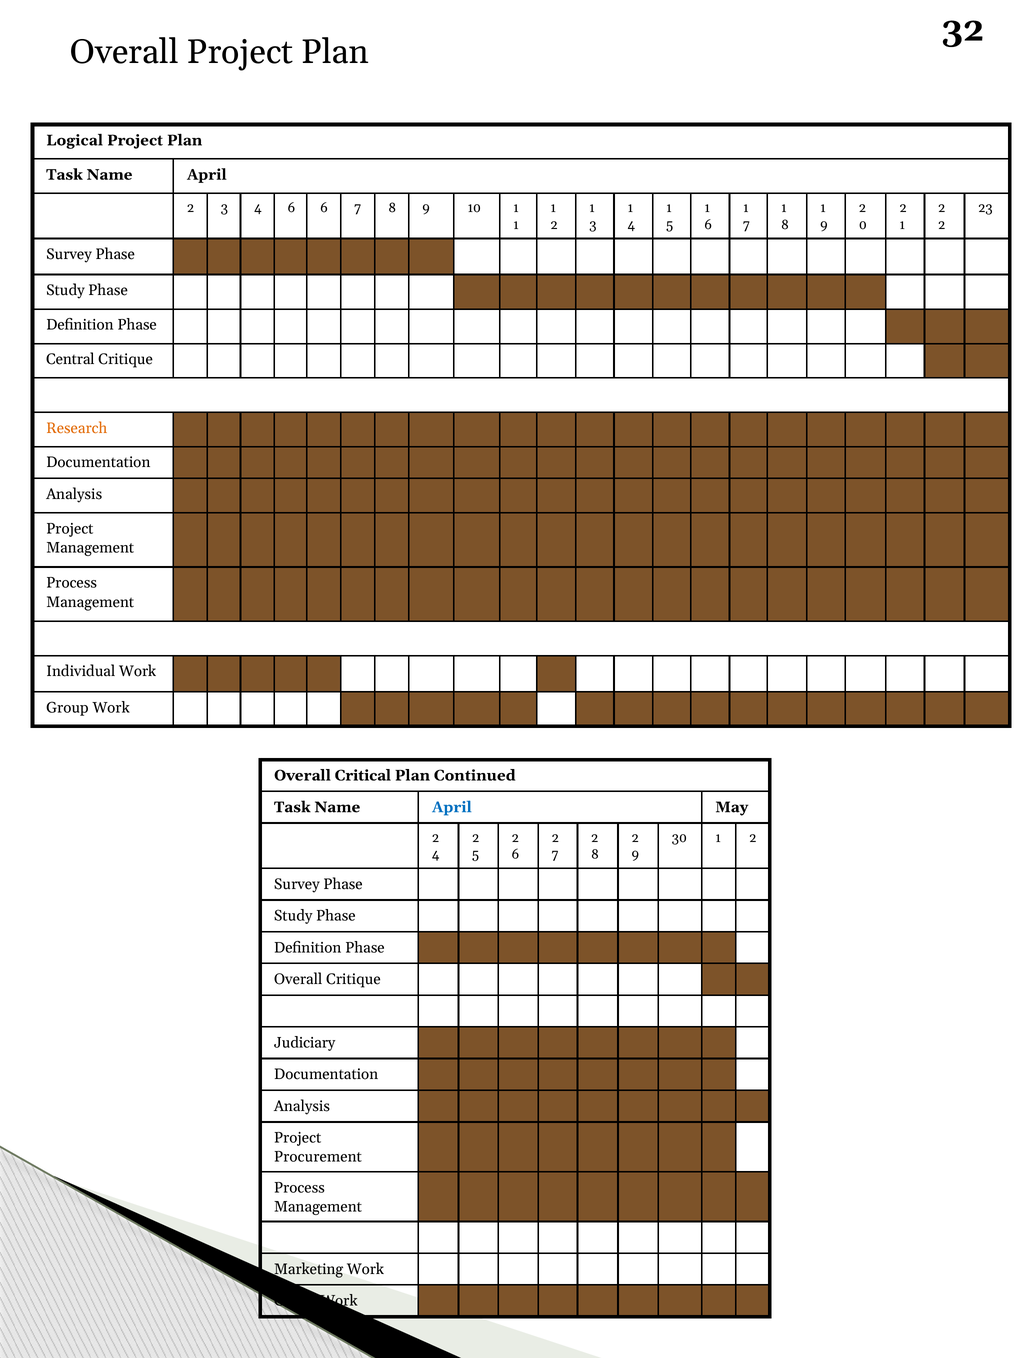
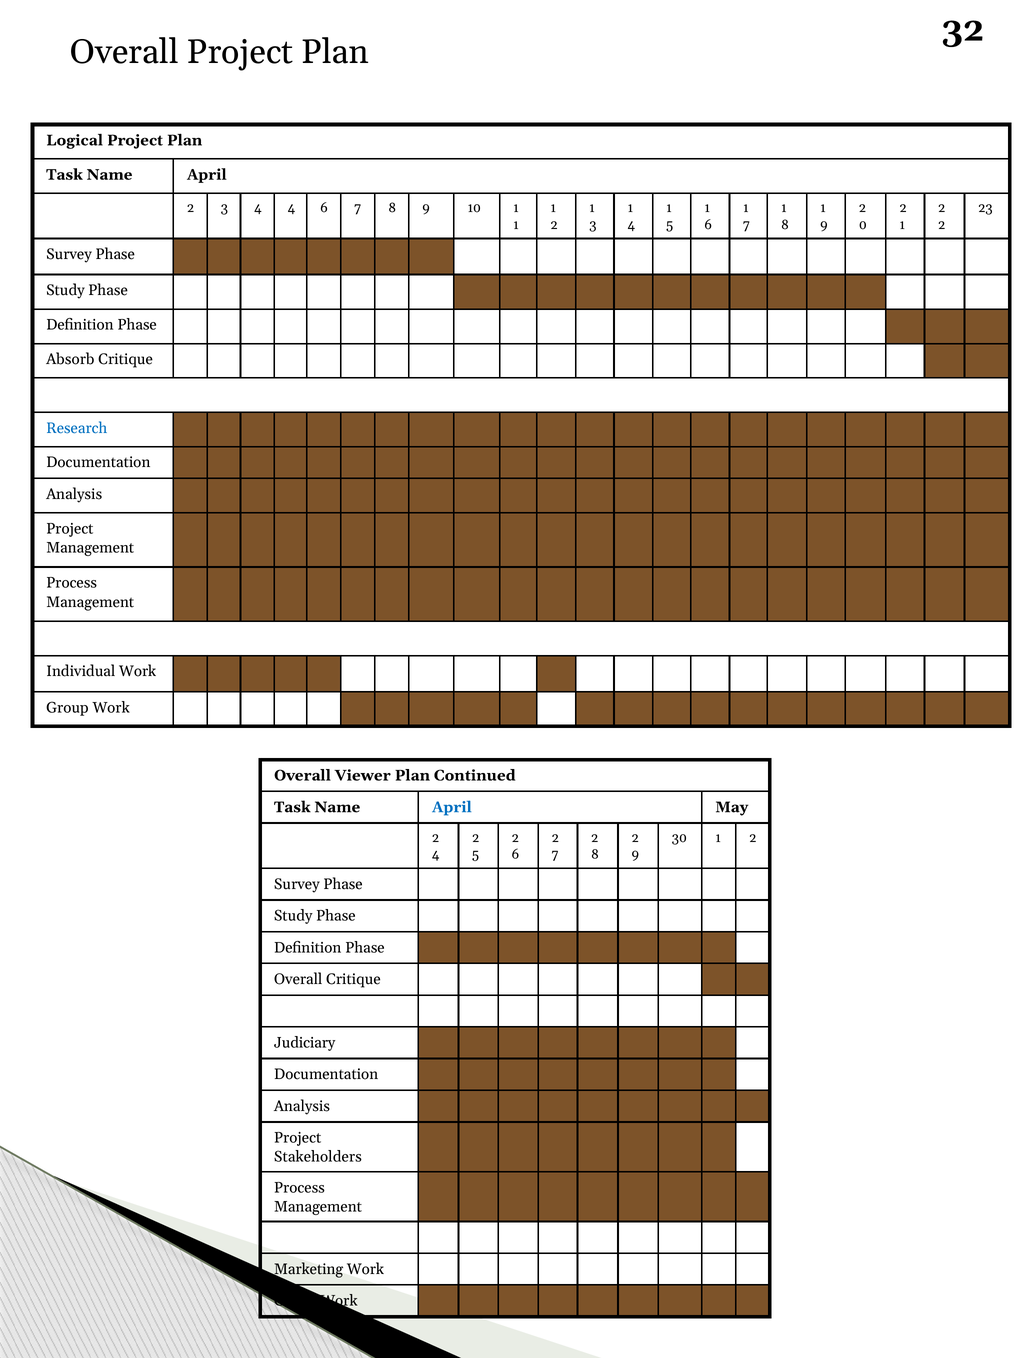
4 6: 6 -> 4
Central: Central -> Absorb
Research colour: orange -> blue
Critical: Critical -> Viewer
Procurement: Procurement -> Stakeholders
